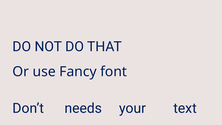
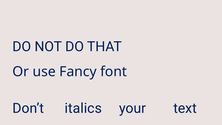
needs: needs -> italics
